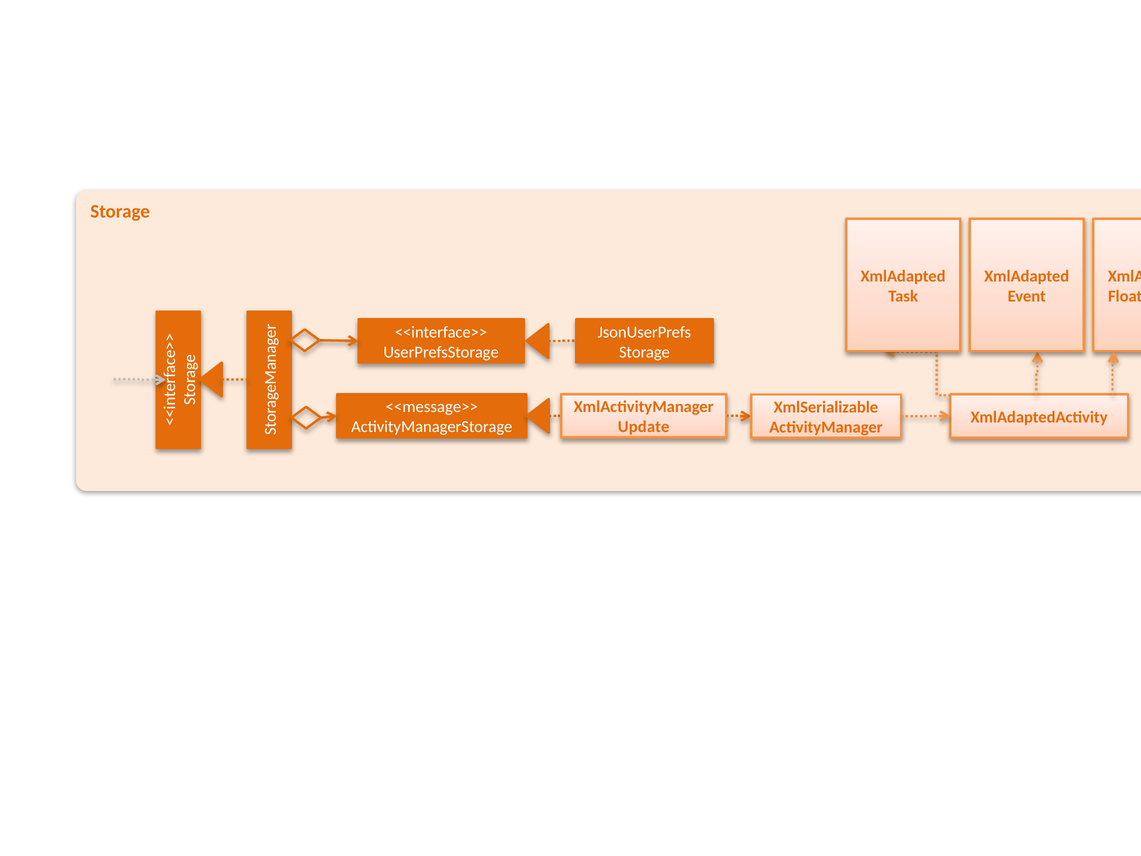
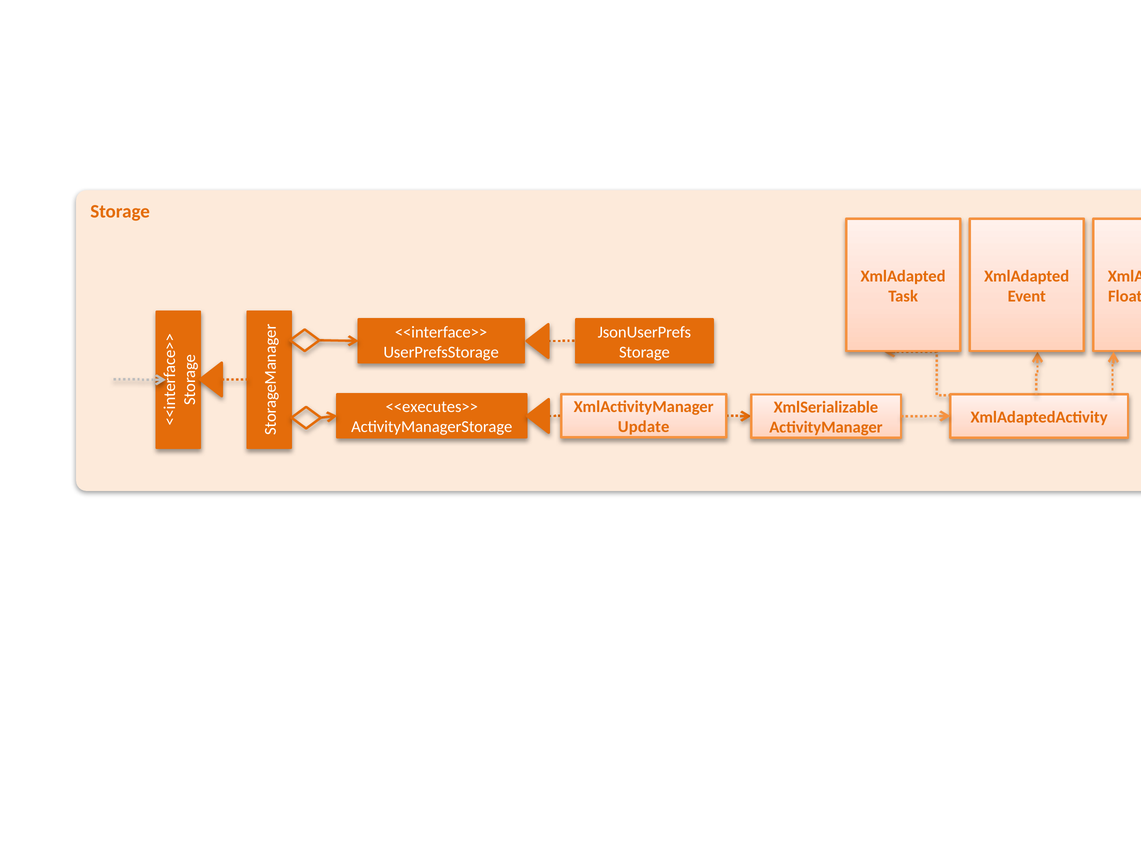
<<message>>: <<message>> -> <<executes>>
